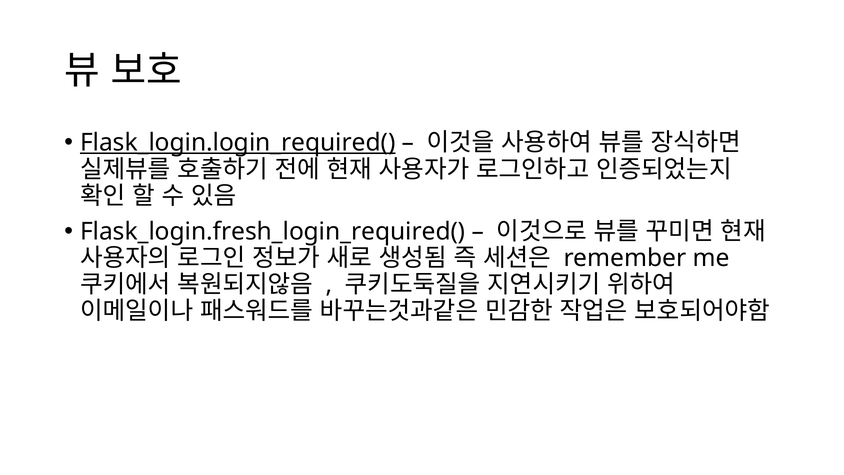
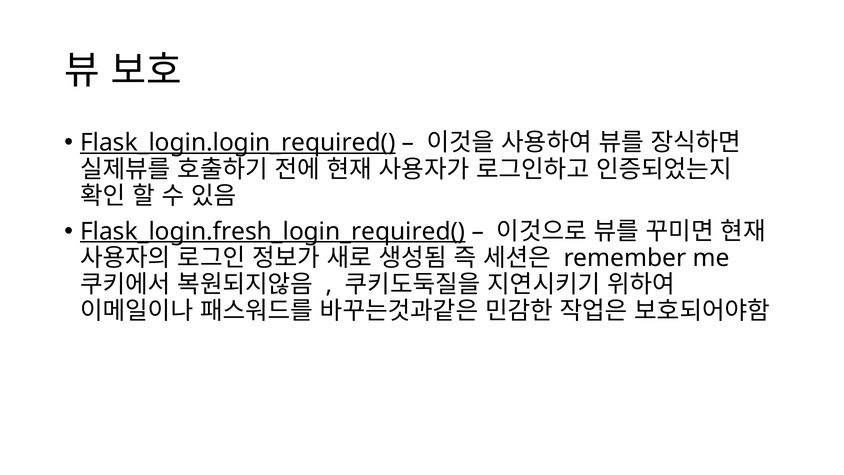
Flask_login.fresh_login_required( underline: none -> present
